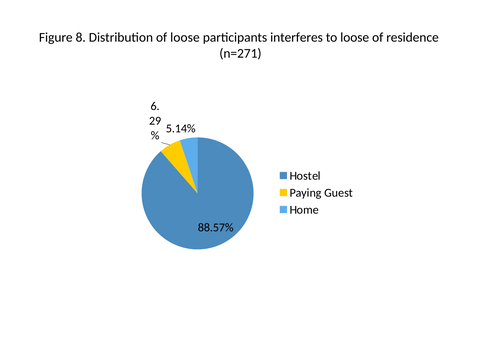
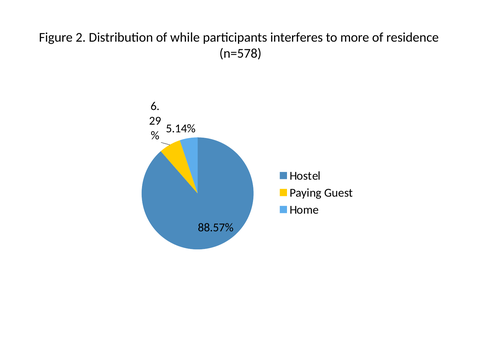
8: 8 -> 2
of loose: loose -> while
to loose: loose -> more
n=271: n=271 -> n=578
